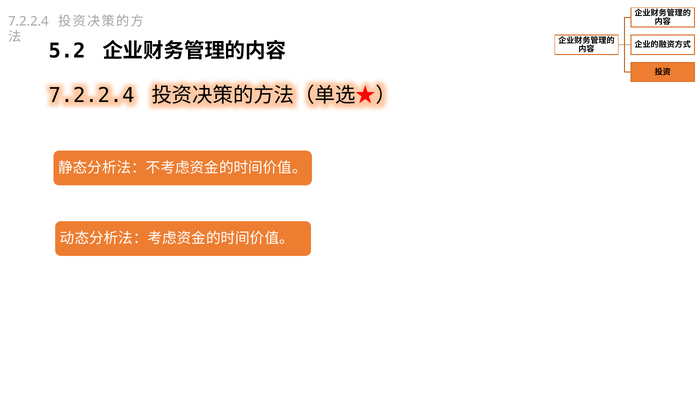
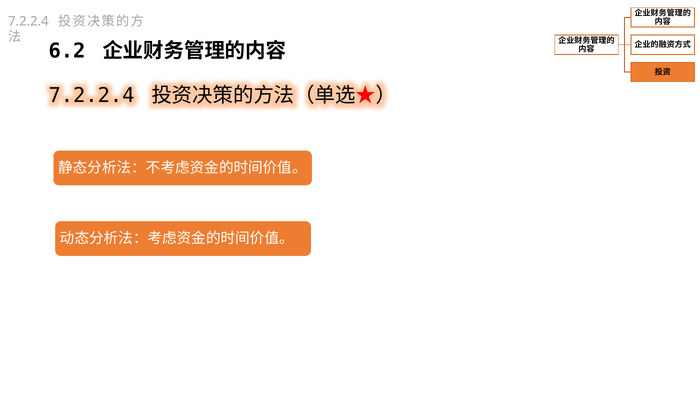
5.2: 5.2 -> 6.2
